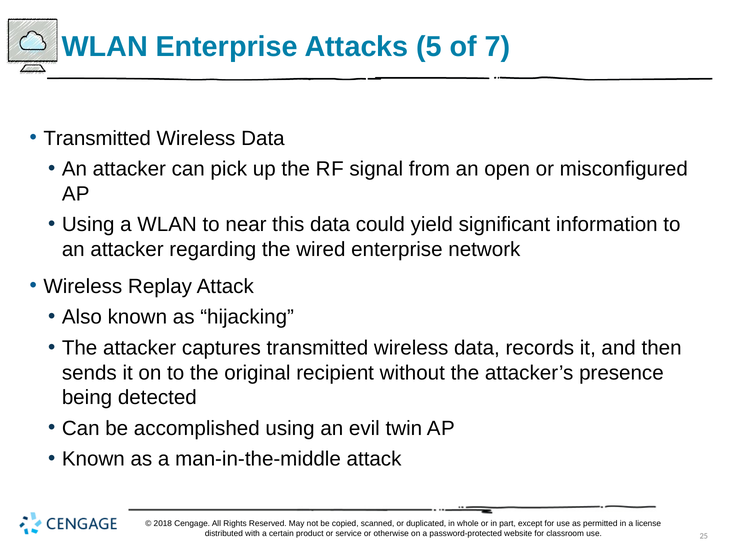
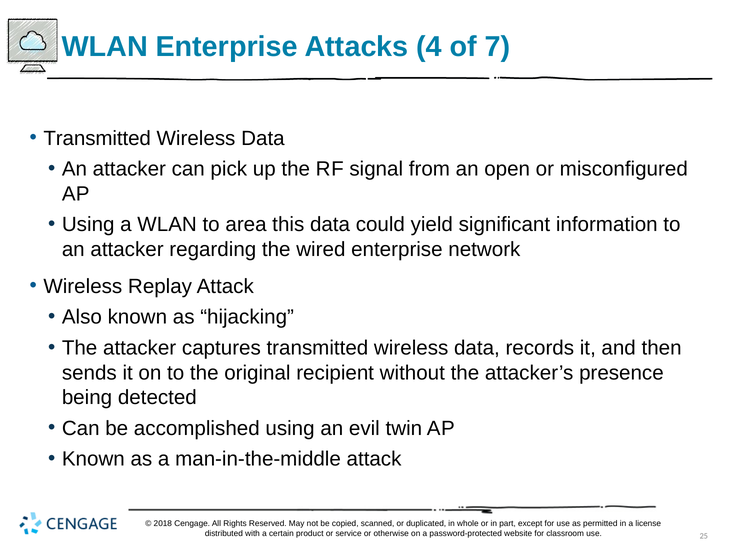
5: 5 -> 4
near: near -> area
